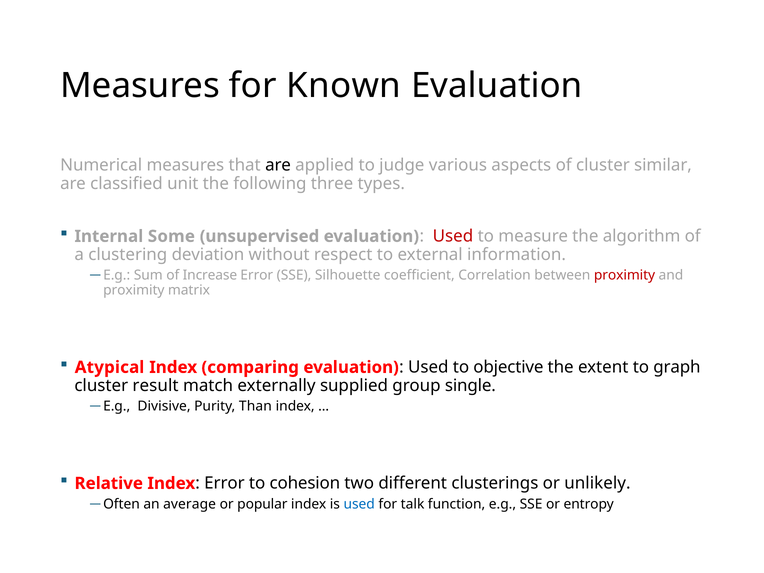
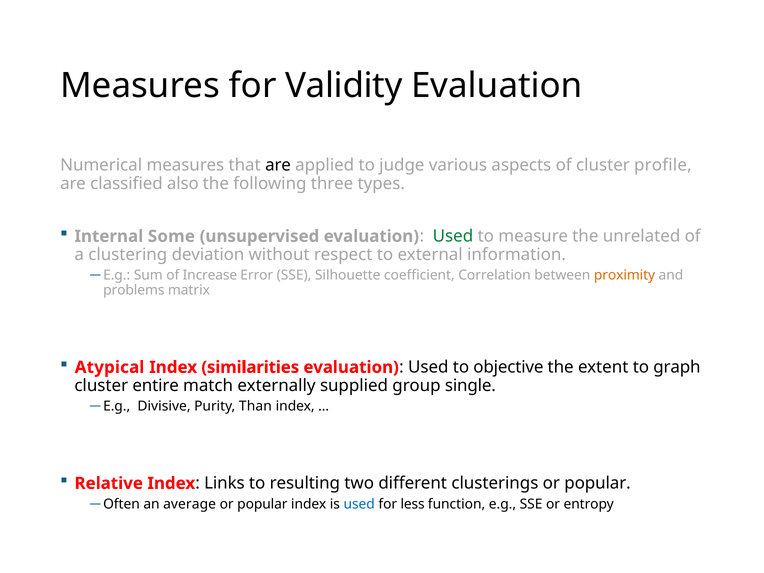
Known: Known -> Validity
similar: similar -> profile
unit: unit -> also
Used at (453, 236) colour: red -> green
algorithm: algorithm -> unrelated
proximity at (625, 275) colour: red -> orange
proximity at (134, 290): proximity -> problems
comparing: comparing -> similarities
result: result -> entire
Index Error: Error -> Links
cohesion: cohesion -> resulting
clusterings or unlikely: unlikely -> popular
talk: talk -> less
